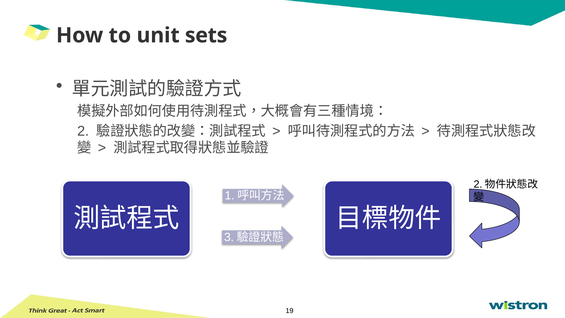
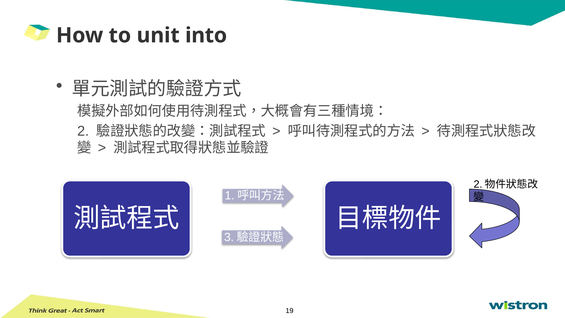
sets: sets -> into
